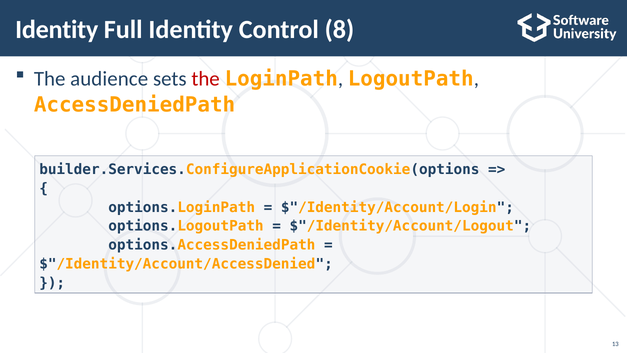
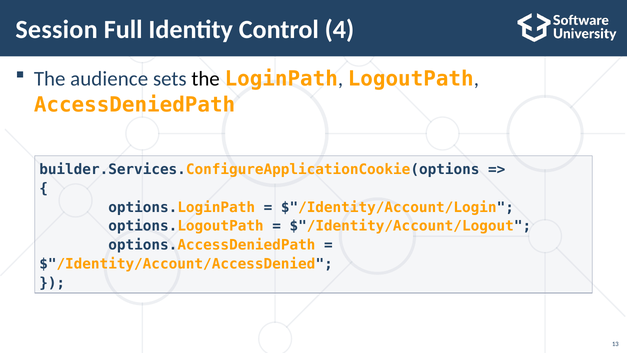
Identity at (57, 30): Identity -> Session
8: 8 -> 4
the at (206, 79) colour: red -> black
